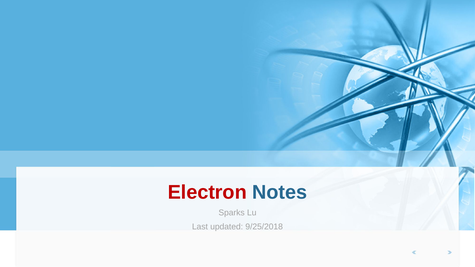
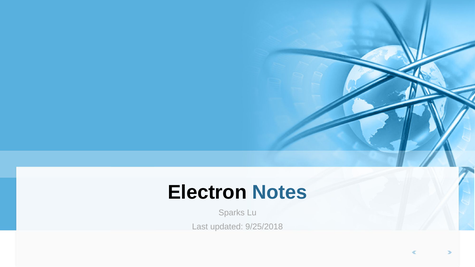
Electron colour: red -> black
